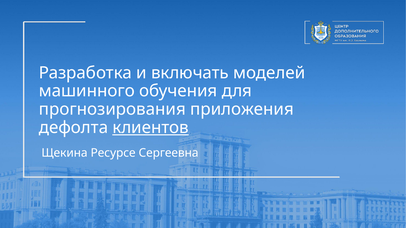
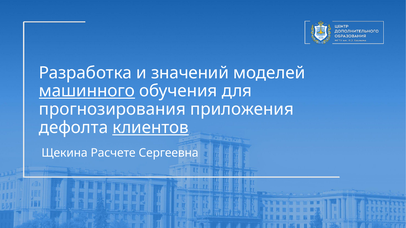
включать: включать -> значений
машинного underline: none -> present
Ресурсе: Ресурсе -> Расчете
